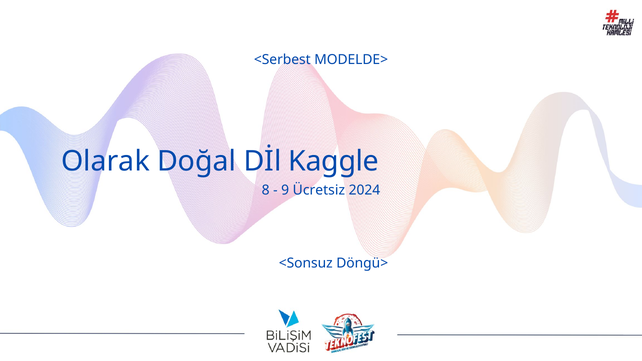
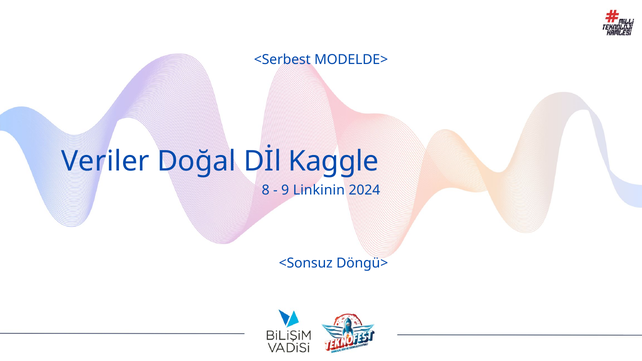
Olarak: Olarak -> Veriler
Ücretsiz: Ücretsiz -> Linkinin
